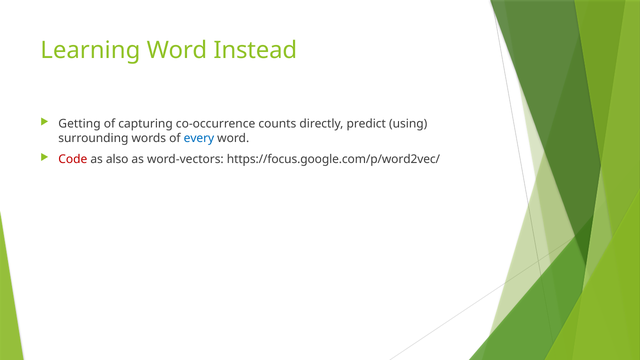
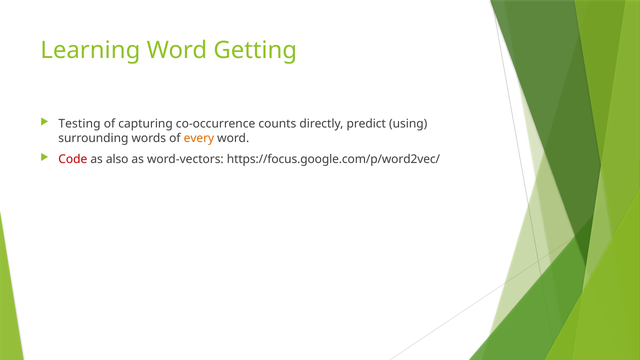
Instead: Instead -> Getting
Getting: Getting -> Testing
every colour: blue -> orange
